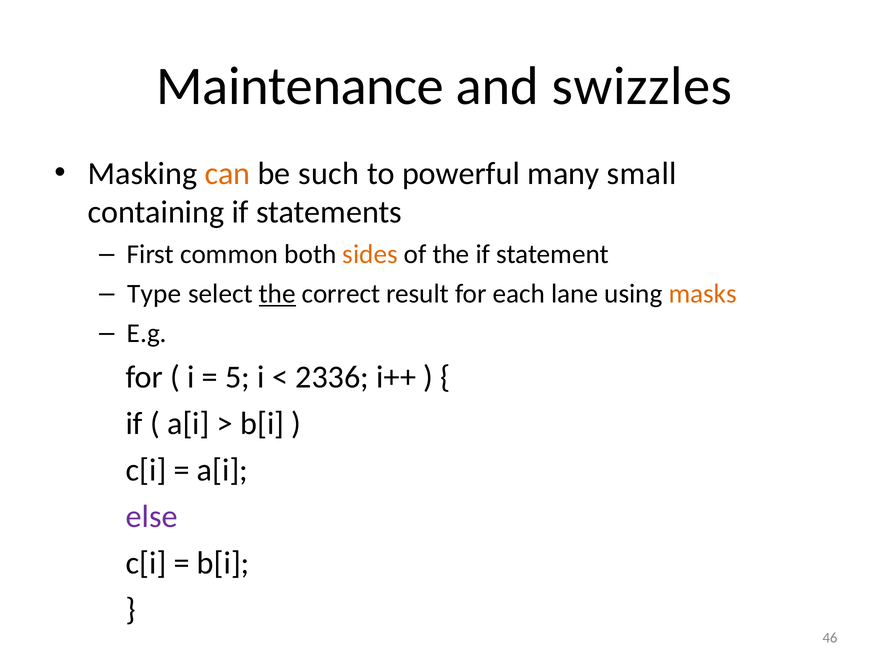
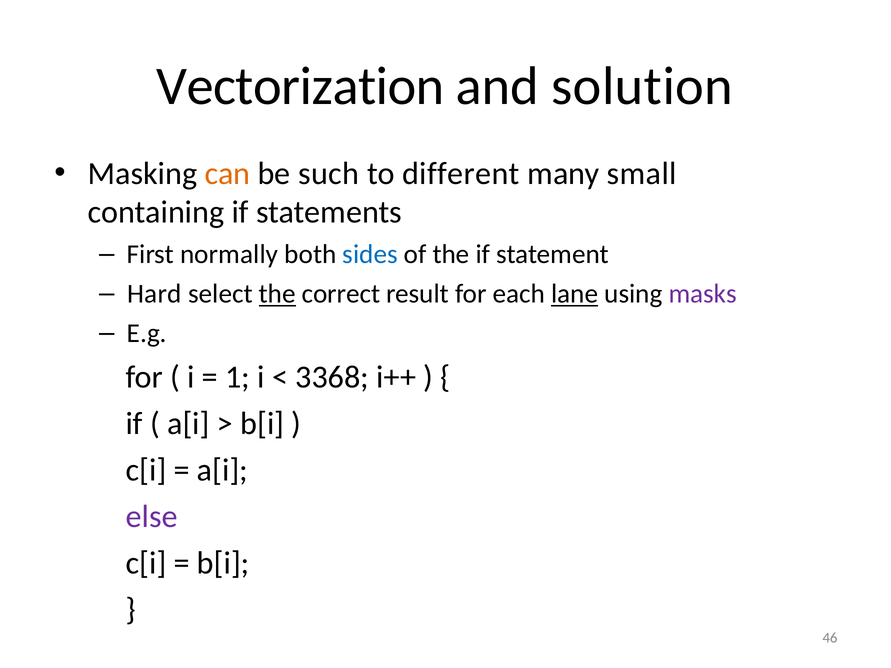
Maintenance: Maintenance -> Vectorization
swizzles: swizzles -> solution
powerful: powerful -> different
common: common -> normally
sides colour: orange -> blue
Type: Type -> Hard
lane underline: none -> present
masks colour: orange -> purple
5: 5 -> 1
2336: 2336 -> 3368
